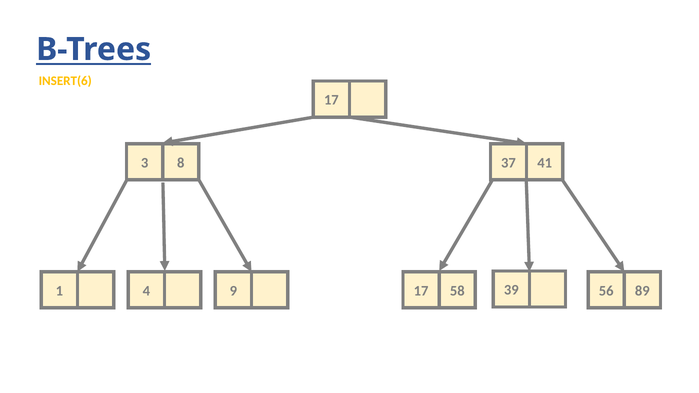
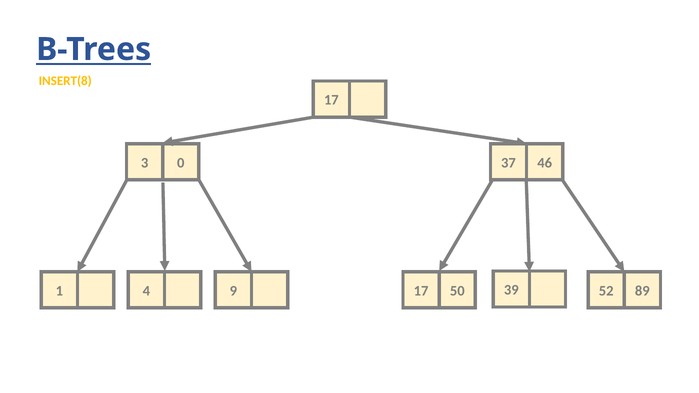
INSERT(6: INSERT(6 -> INSERT(8
8: 8 -> 0
41: 41 -> 46
58: 58 -> 50
56: 56 -> 52
